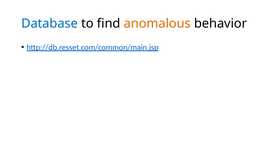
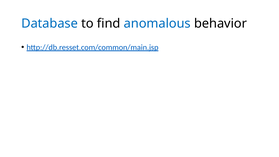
anomalous colour: orange -> blue
